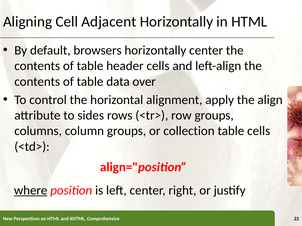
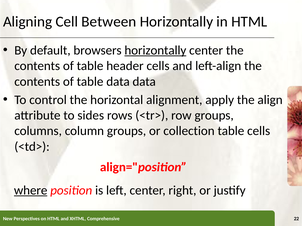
Adjacent: Adjacent -> Between
horizontally at (155, 50) underline: none -> present
data over: over -> data
